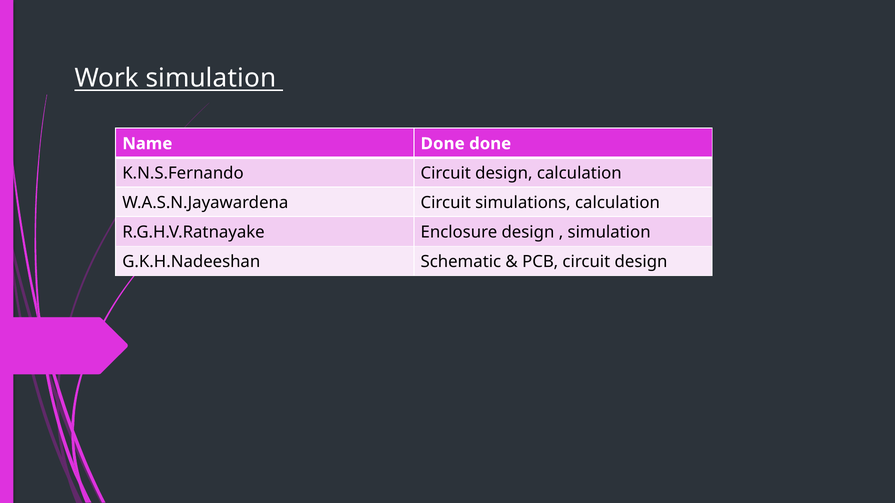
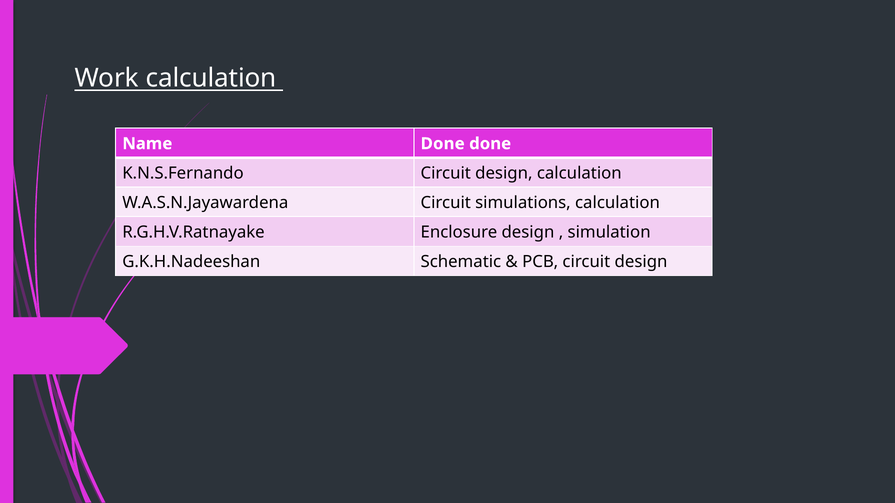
Work simulation: simulation -> calculation
